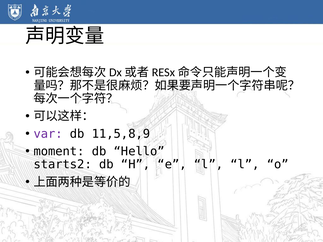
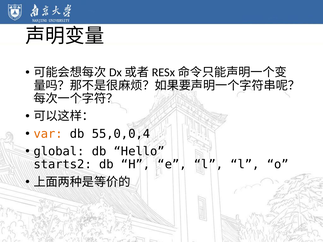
var colour: purple -> orange
11,5,8,9: 11,5,8,9 -> 55,0,0,4
moment: moment -> global
